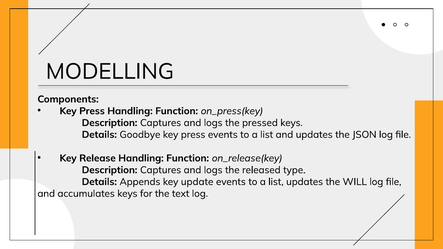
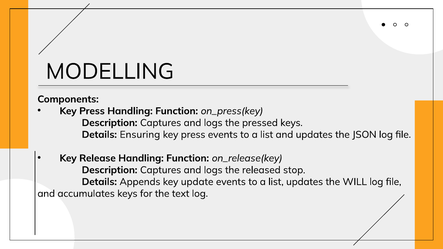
Goodbye: Goodbye -> Ensuring
type: type -> stop
